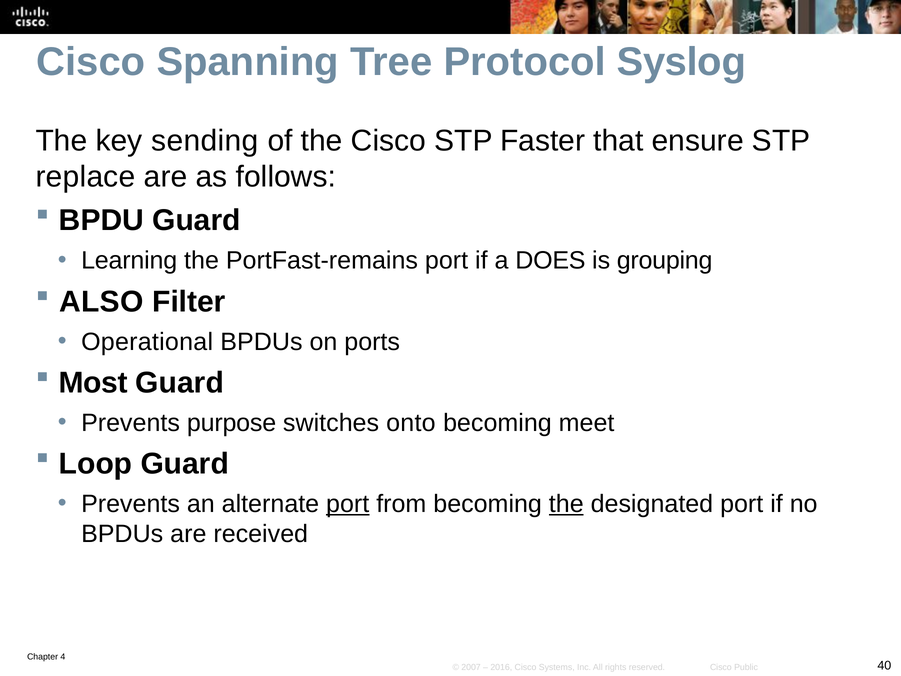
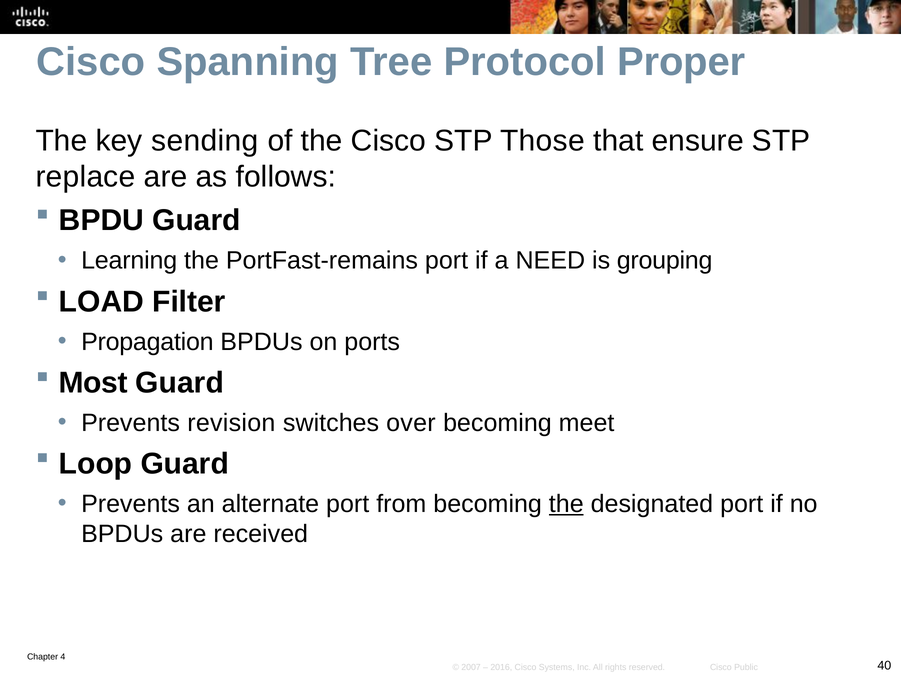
Syslog: Syslog -> Proper
Faster: Faster -> Those
DOES: DOES -> NEED
ALSO: ALSO -> LOAD
Operational: Operational -> Propagation
purpose: purpose -> revision
onto: onto -> over
port at (348, 504) underline: present -> none
